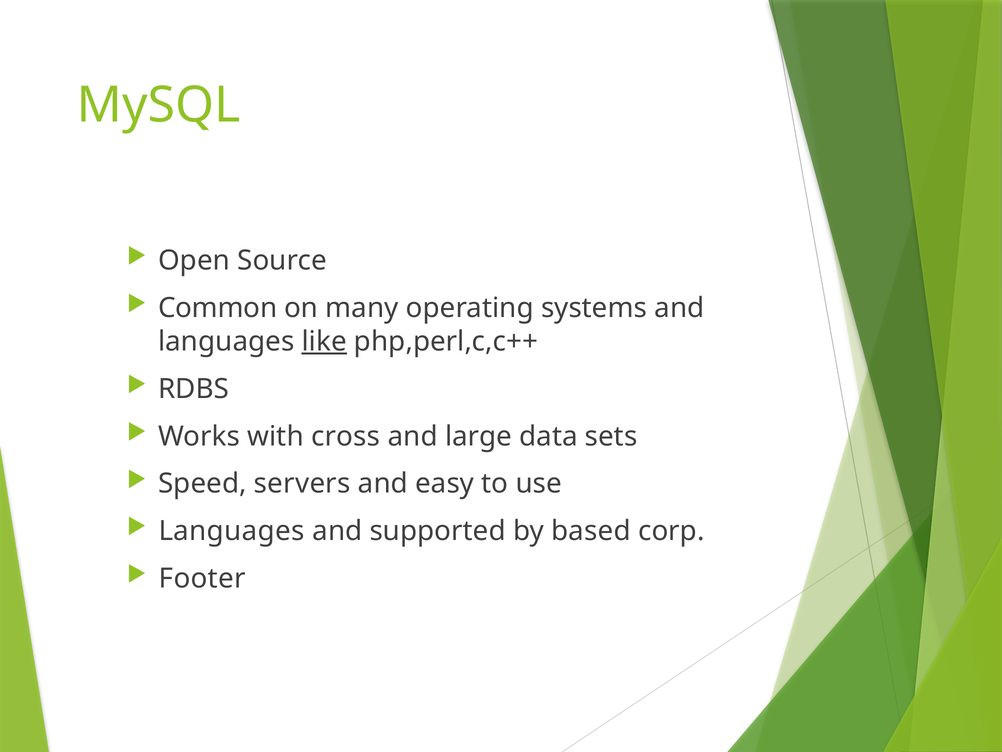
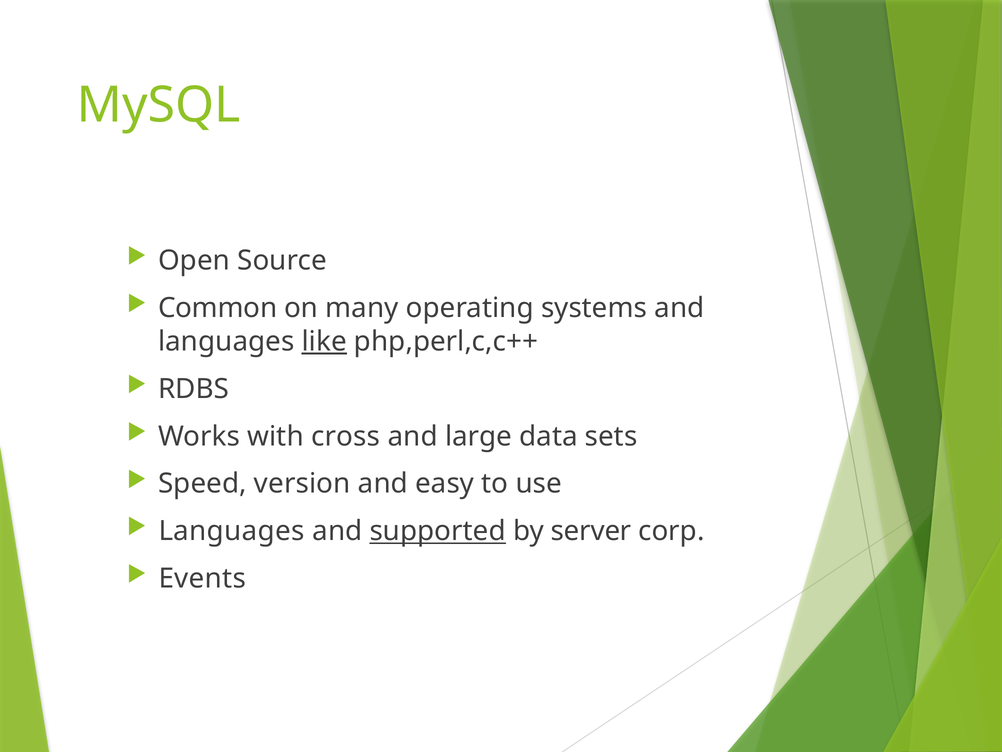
servers: servers -> version
supported underline: none -> present
based: based -> server
Footer: Footer -> Events
